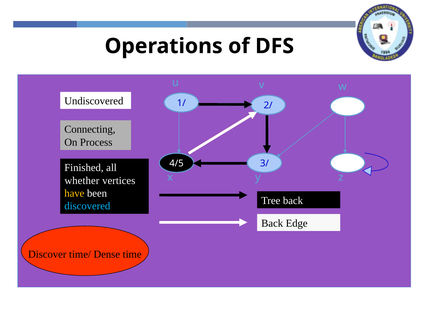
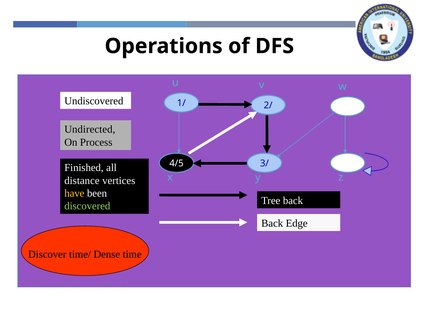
Connecting: Connecting -> Undirected
whether: whether -> distance
discovered colour: light blue -> light green
